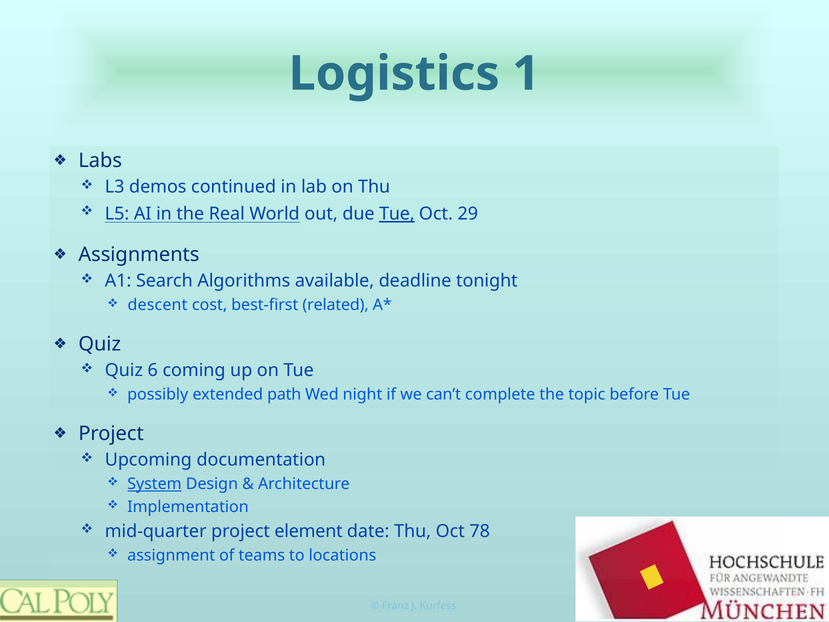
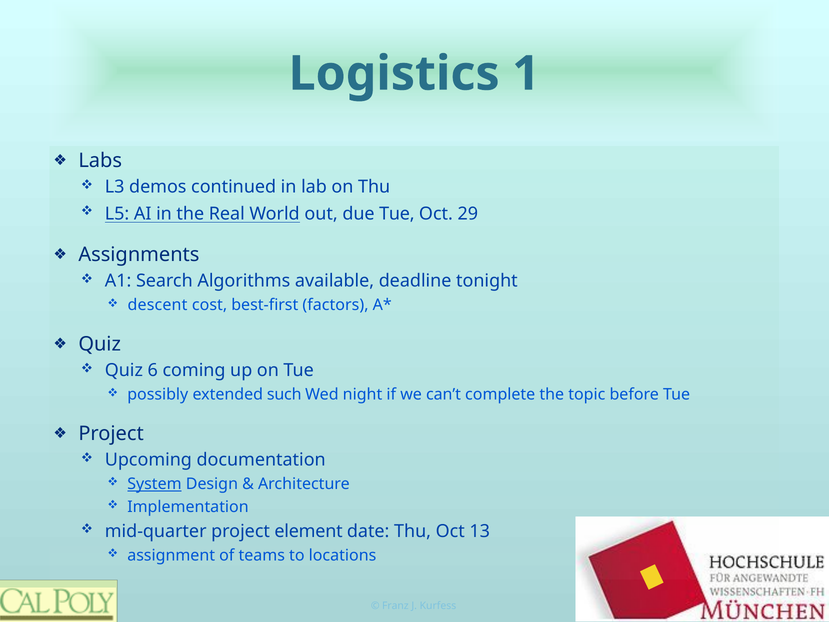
Tue at (397, 214) underline: present -> none
related: related -> factors
path: path -> such
78: 78 -> 13
